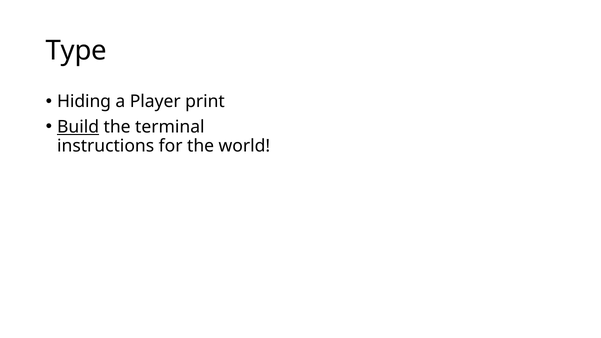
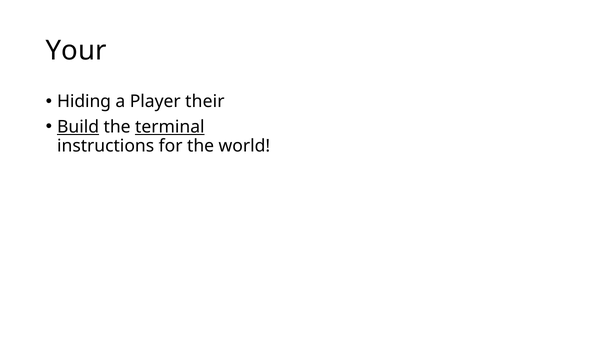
Type: Type -> Your
print: print -> their
terminal underline: none -> present
